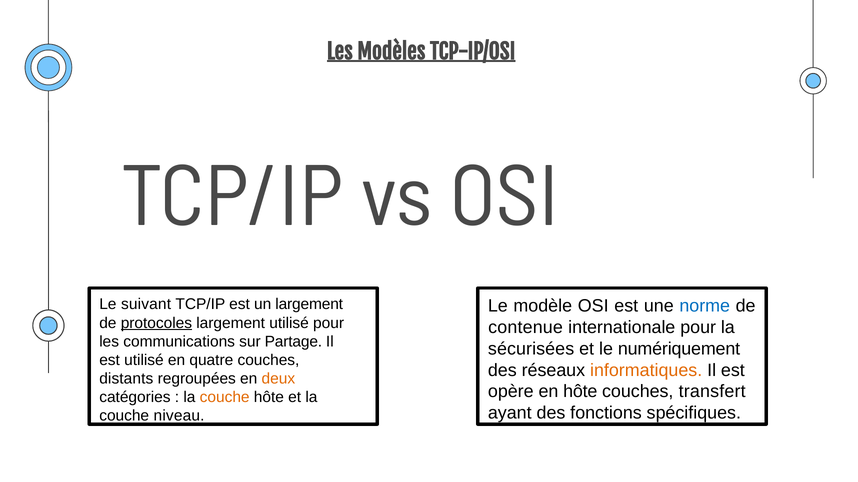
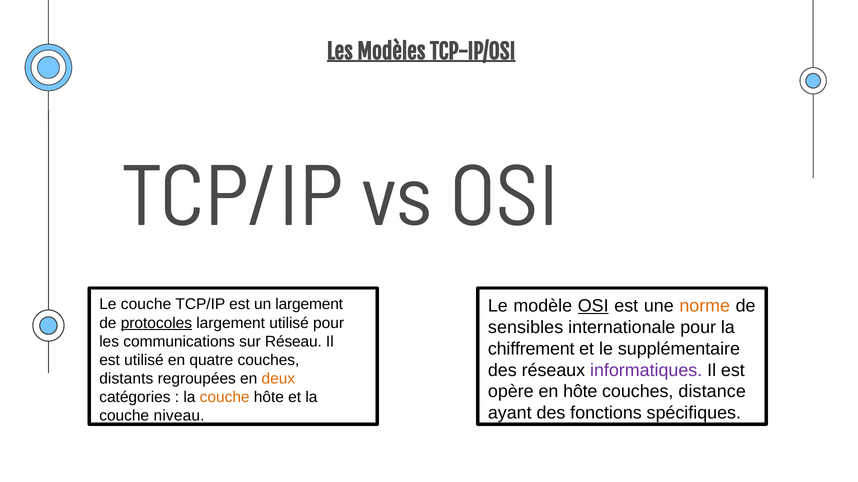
Le suivant: suivant -> couche
OSI at (593, 306) underline: none -> present
norme colour: blue -> orange
contenue: contenue -> sensibles
Partage: Partage -> Réseau
sécurisées: sécurisées -> chiffrement
numériquement: numériquement -> supplémentaire
informatiques colour: orange -> purple
transfert: transfert -> distance
